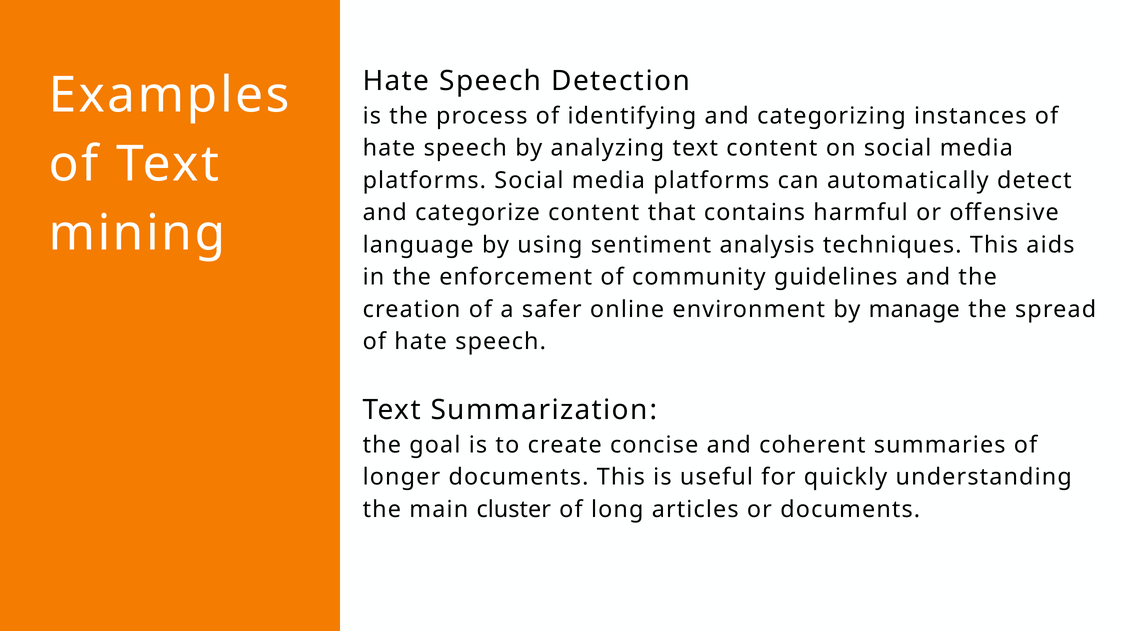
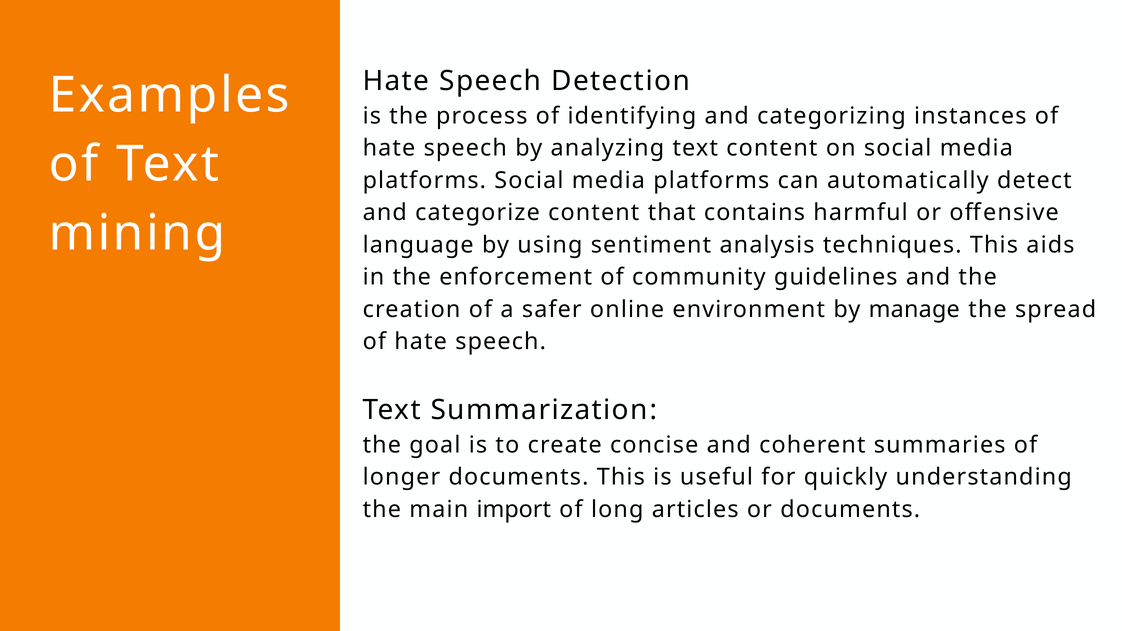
cluster: cluster -> import
